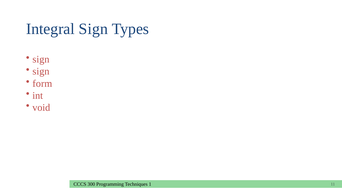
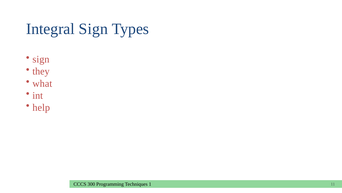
sign at (41, 71): sign -> they
form: form -> what
void: void -> help
